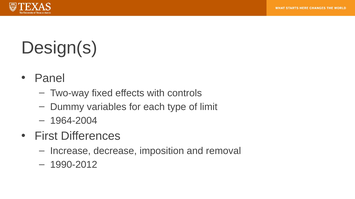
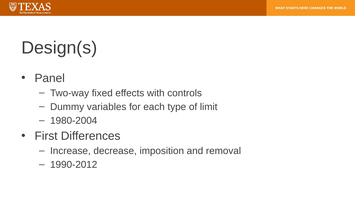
1964-2004: 1964-2004 -> 1980-2004
